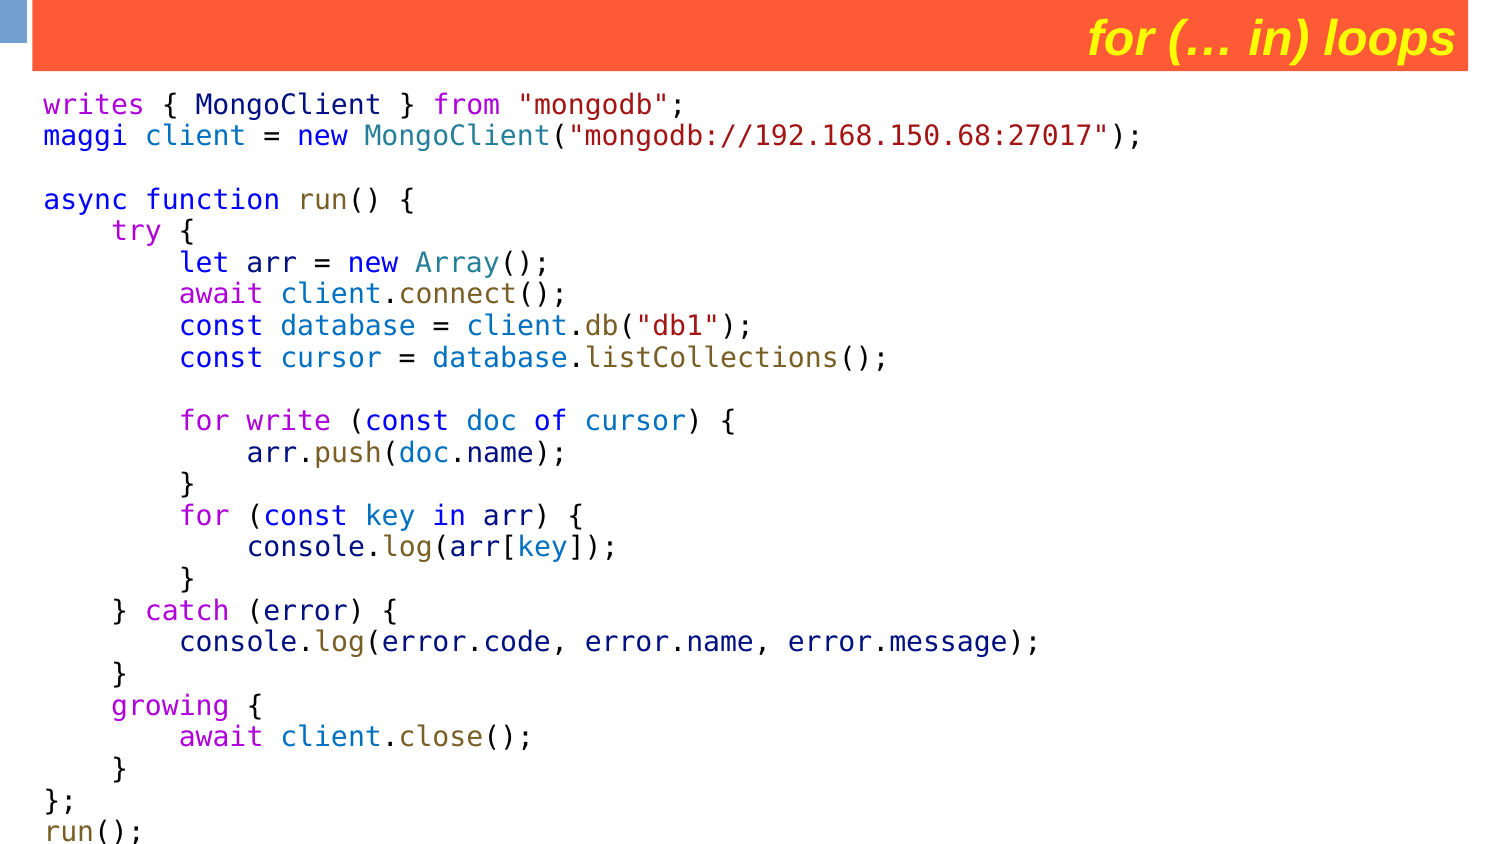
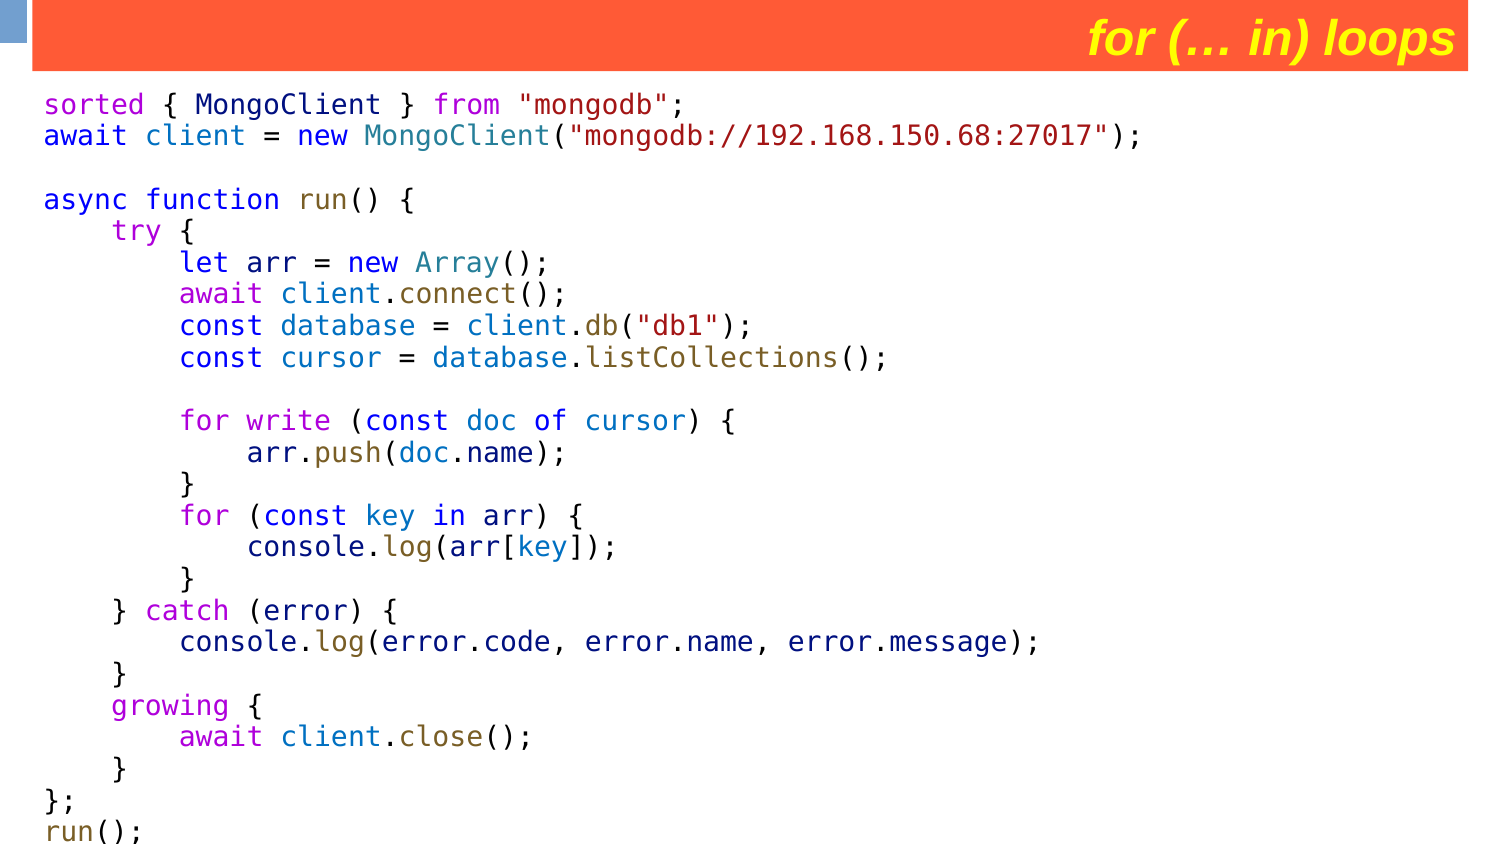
writes: writes -> sorted
maggi at (86, 137): maggi -> await
